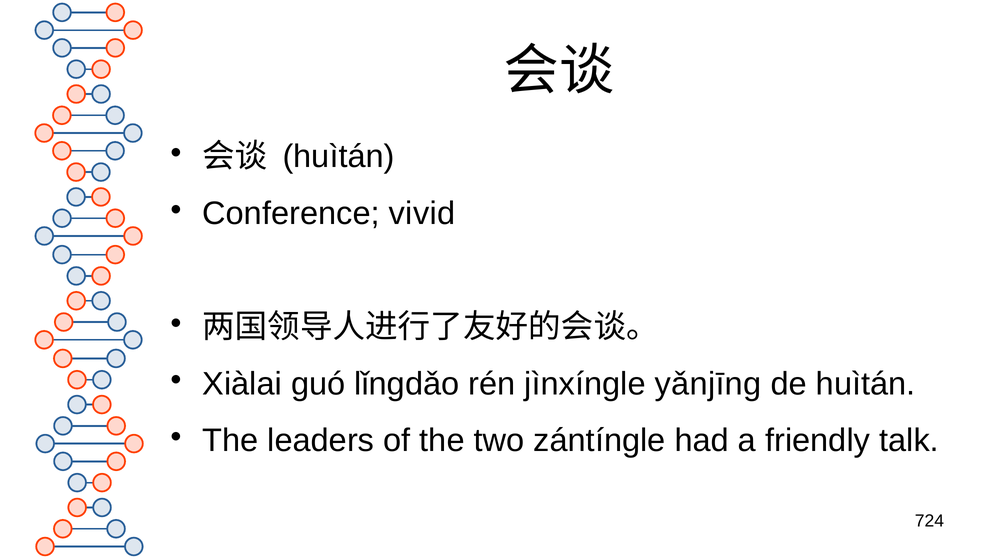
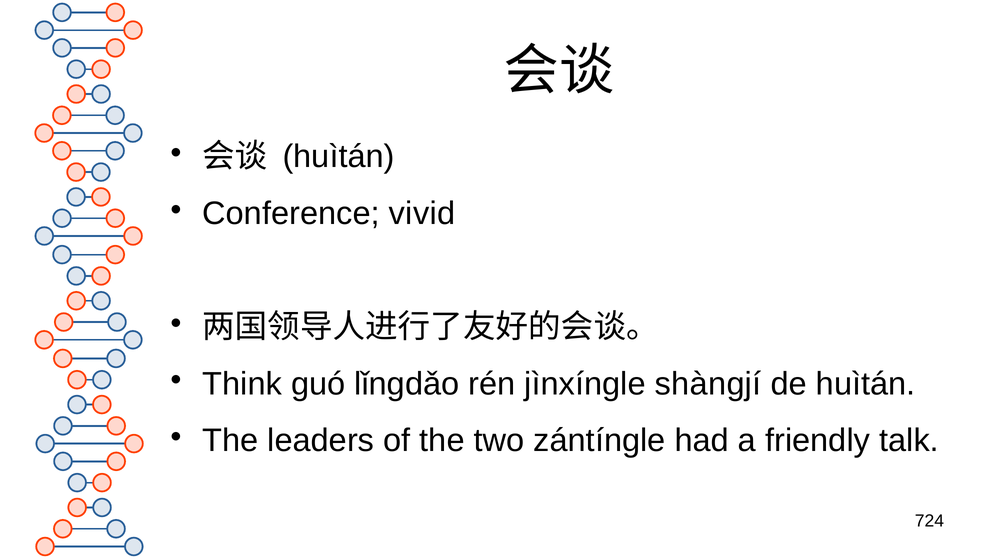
Xiàlai: Xiàlai -> Think
yǎnjīng: yǎnjīng -> shàngjí
